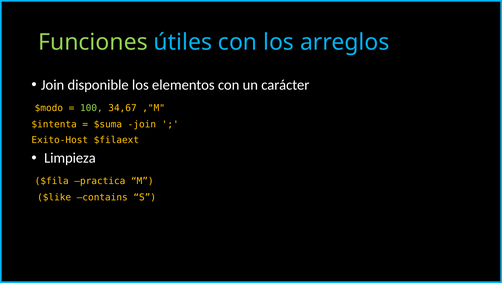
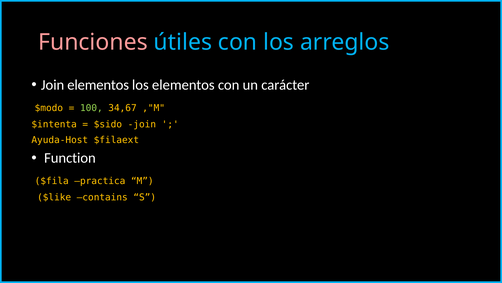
Funciones colour: light green -> pink
Join disponible: disponible -> elementos
$suma: $suma -> $sido
Exito-Host: Exito-Host -> Ayuda-Host
Limpieza: Limpieza -> Function
